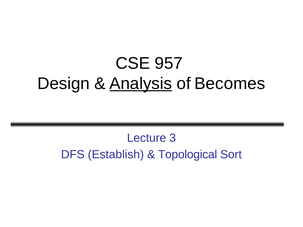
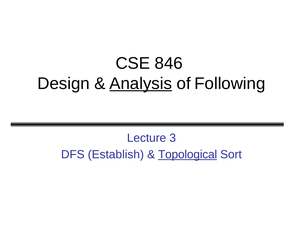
957: 957 -> 846
Becomes: Becomes -> Following
Topological underline: none -> present
